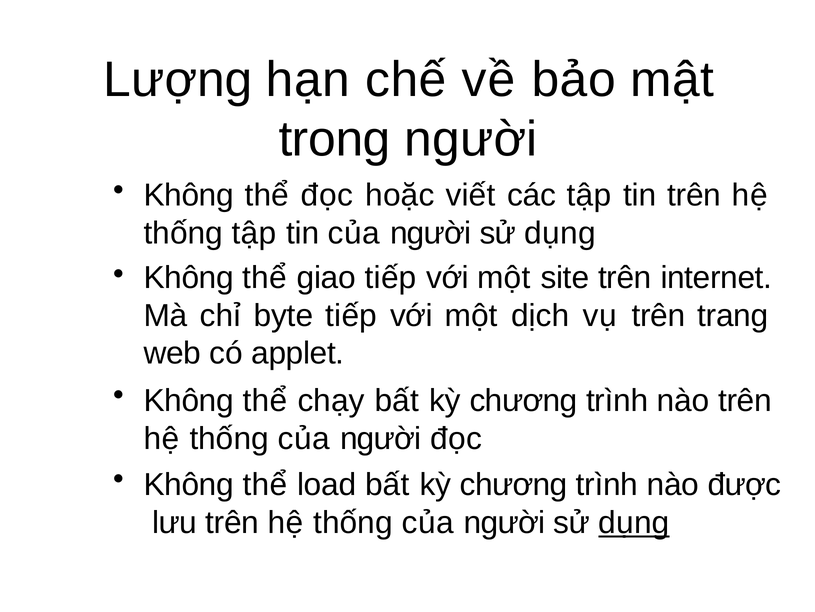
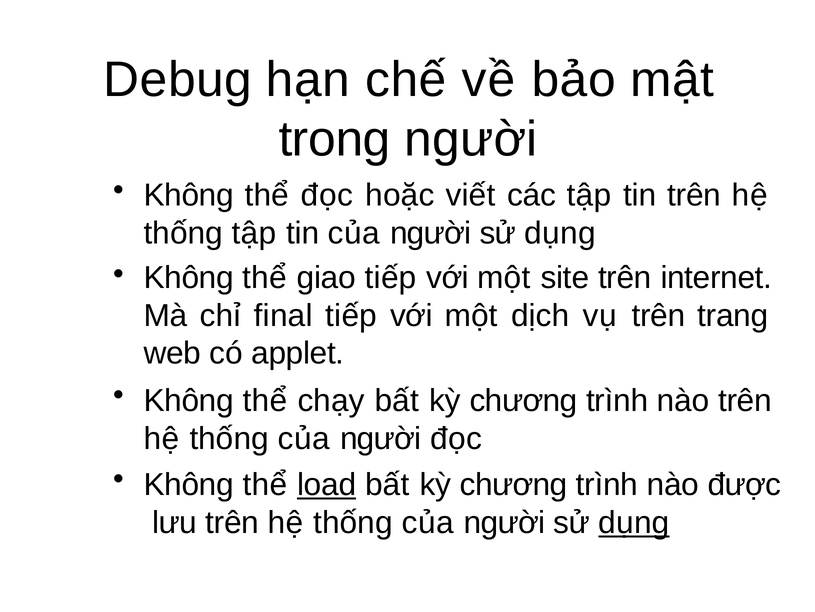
Lượng: Lượng -> Debug
byte: byte -> final
load underline: none -> present
